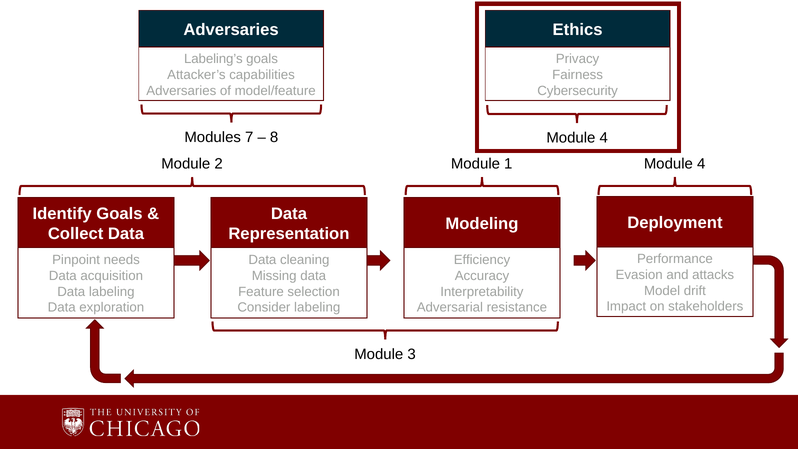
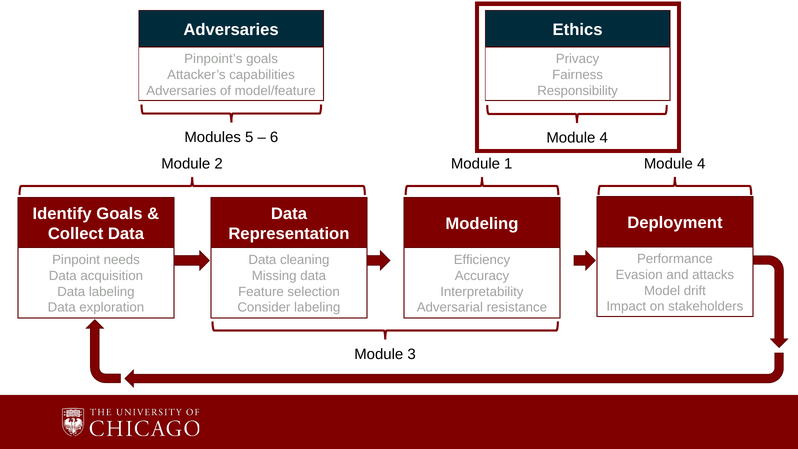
Labeling’s: Labeling’s -> Pinpoint’s
Cybersecurity: Cybersecurity -> Responsibility
7: 7 -> 5
8: 8 -> 6
